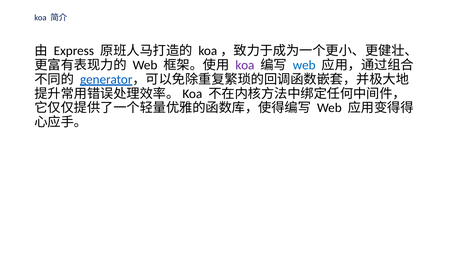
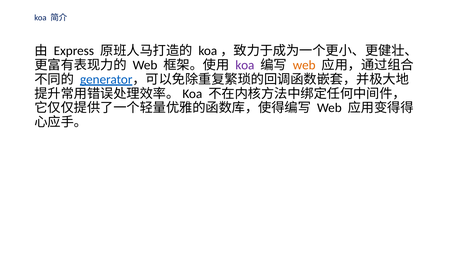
web at (304, 65) colour: blue -> orange
